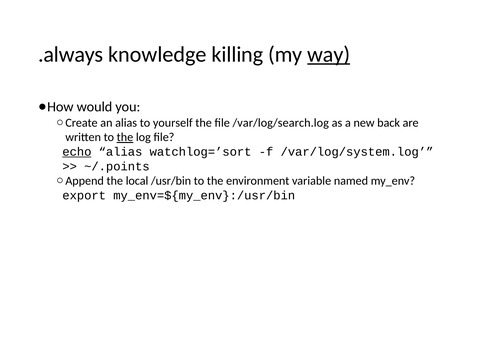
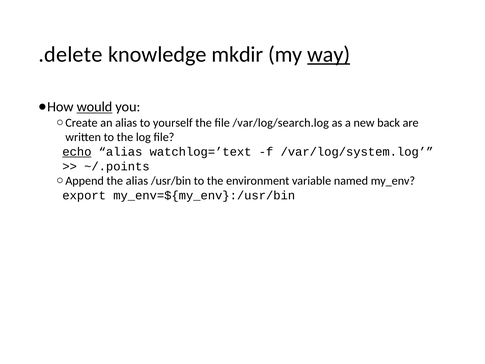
.always: .always -> .delete
killing: killing -> mkdir
would underline: none -> present
the at (125, 137) underline: present -> none
watchlog=’sort: watchlog=’sort -> watchlog=’text
the local: local -> alias
